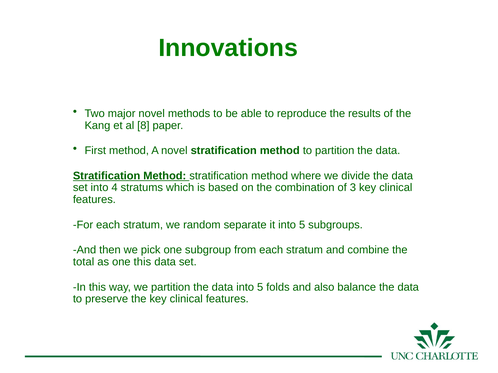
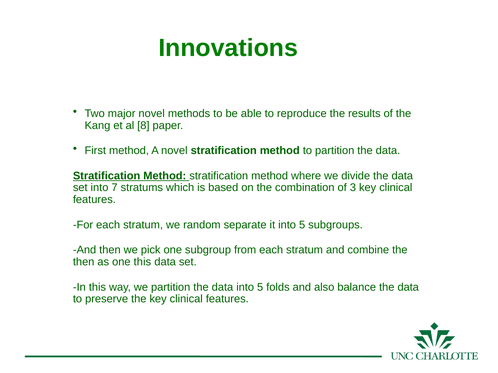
4: 4 -> 7
total at (84, 262): total -> then
